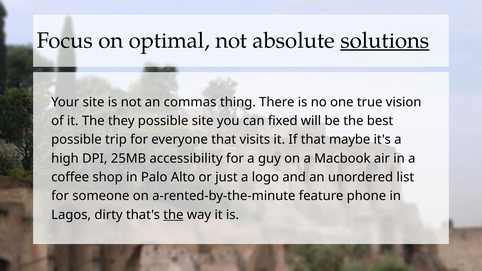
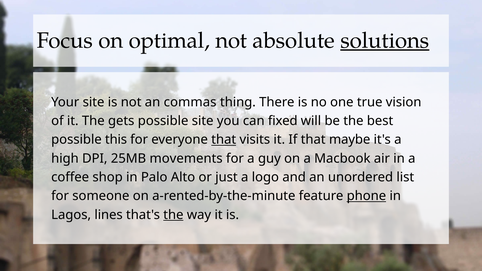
they: they -> gets
trip: trip -> this
that at (224, 140) underline: none -> present
accessibility: accessibility -> movements
phone underline: none -> present
dirty: dirty -> lines
